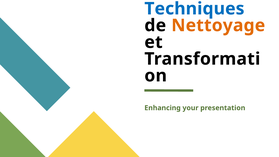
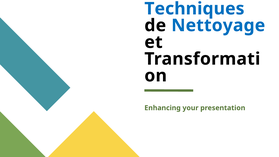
Nettoyage colour: orange -> blue
